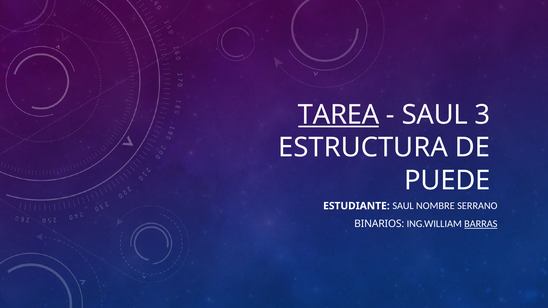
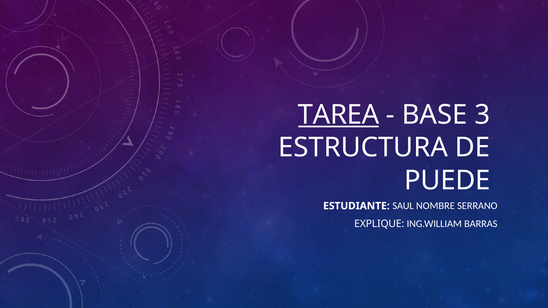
SAUL at (435, 115): SAUL -> BASE
BINARIOS: BINARIOS -> EXPLIQUE
BARRAS underline: present -> none
